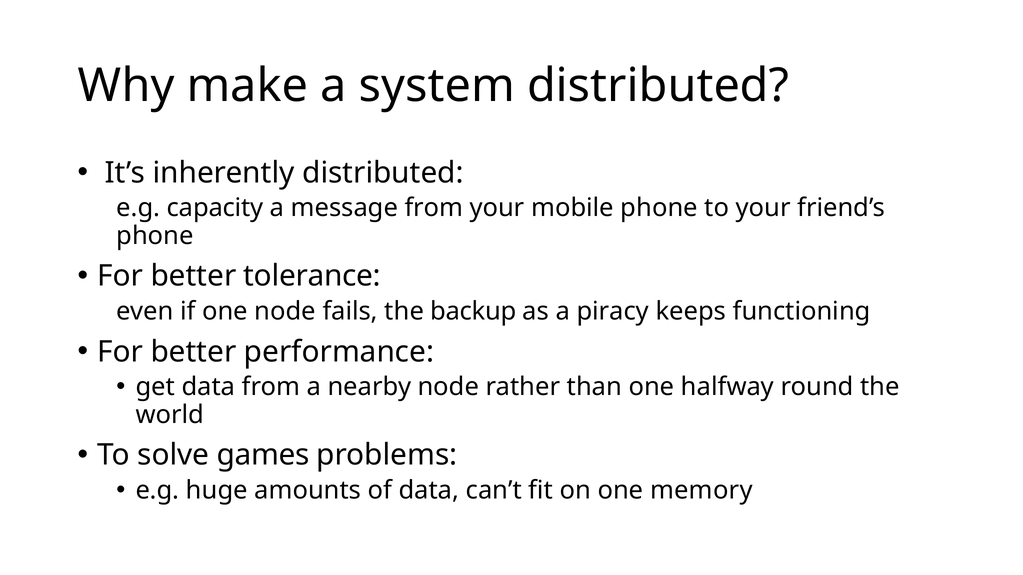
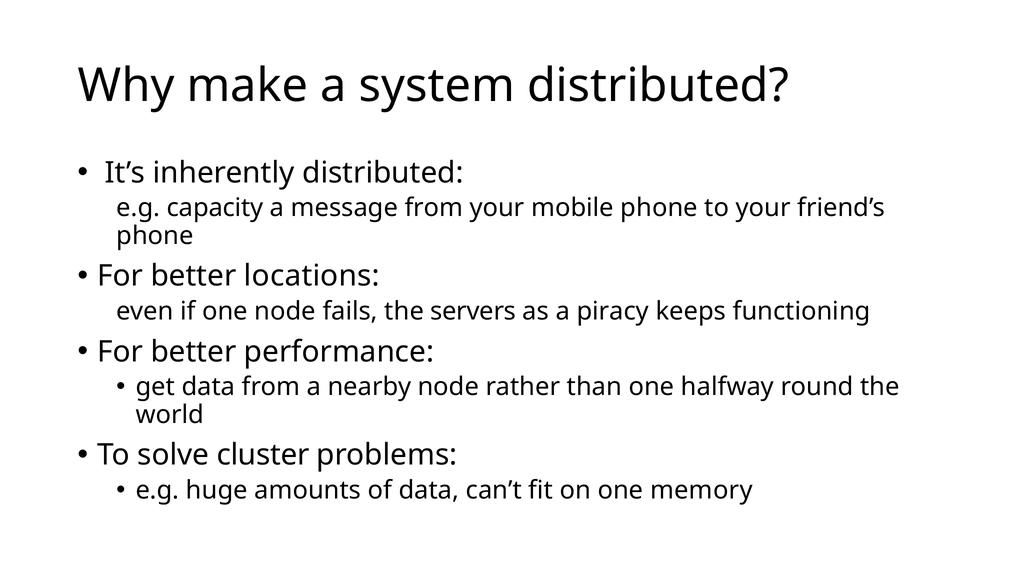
tolerance: tolerance -> locations
backup: backup -> servers
games: games -> cluster
